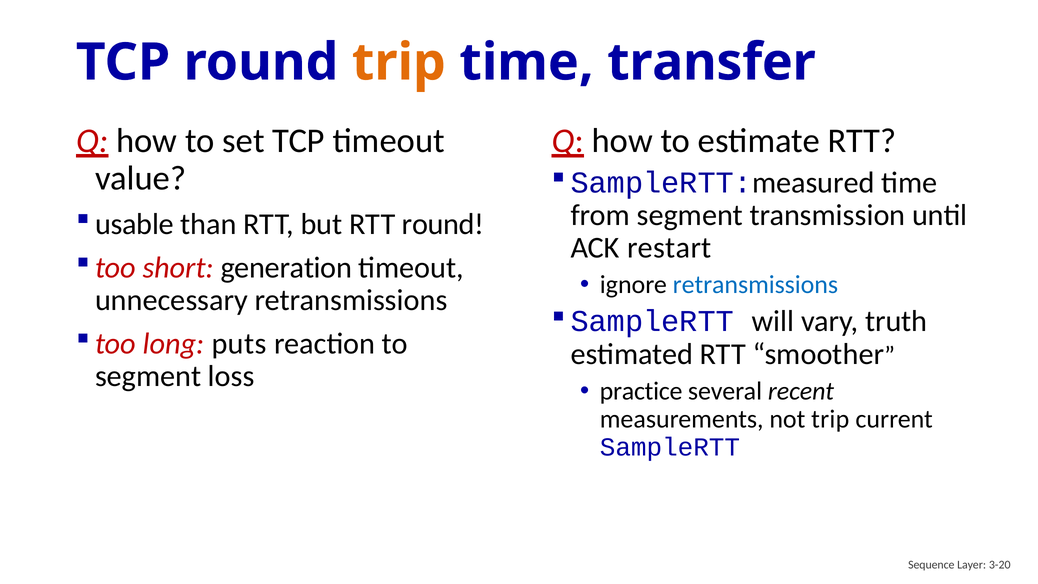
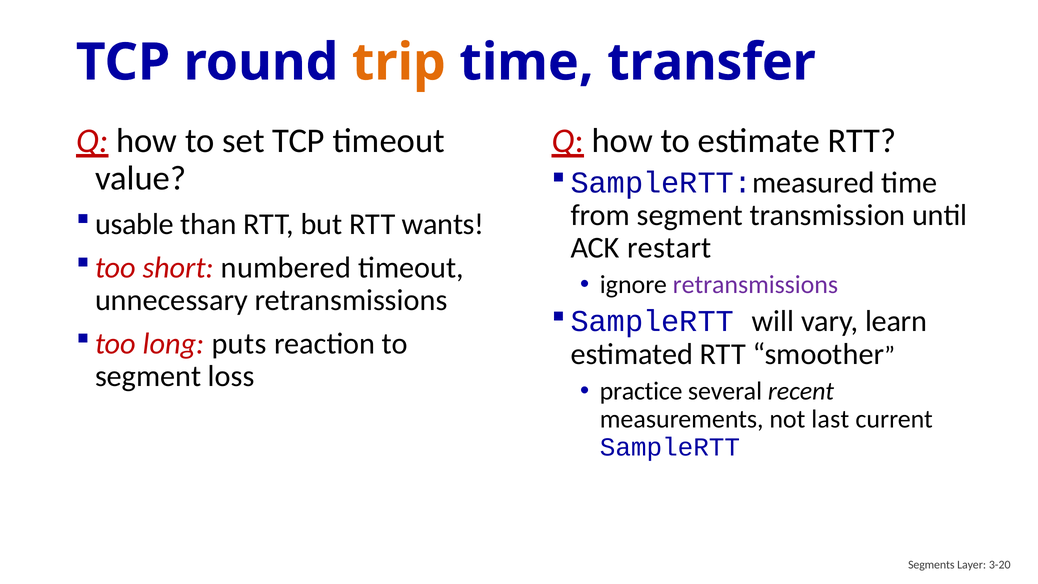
RTT round: round -> wants
generation: generation -> numbered
retransmissions at (755, 285) colour: blue -> purple
truth: truth -> learn
not trip: trip -> last
Sequence: Sequence -> Segments
